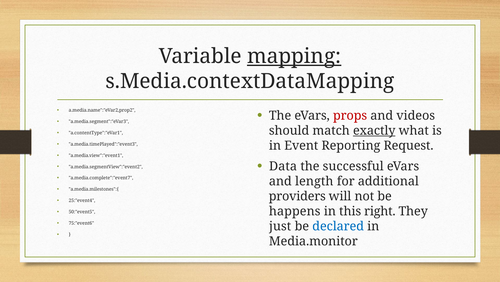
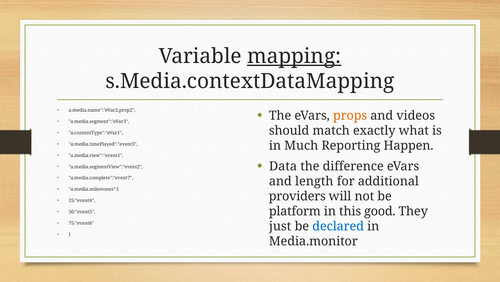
props colour: red -> orange
exactly underline: present -> none
Event: Event -> Much
Request: Request -> Happen
successful: successful -> difference
happens: happens -> platform
right: right -> good
